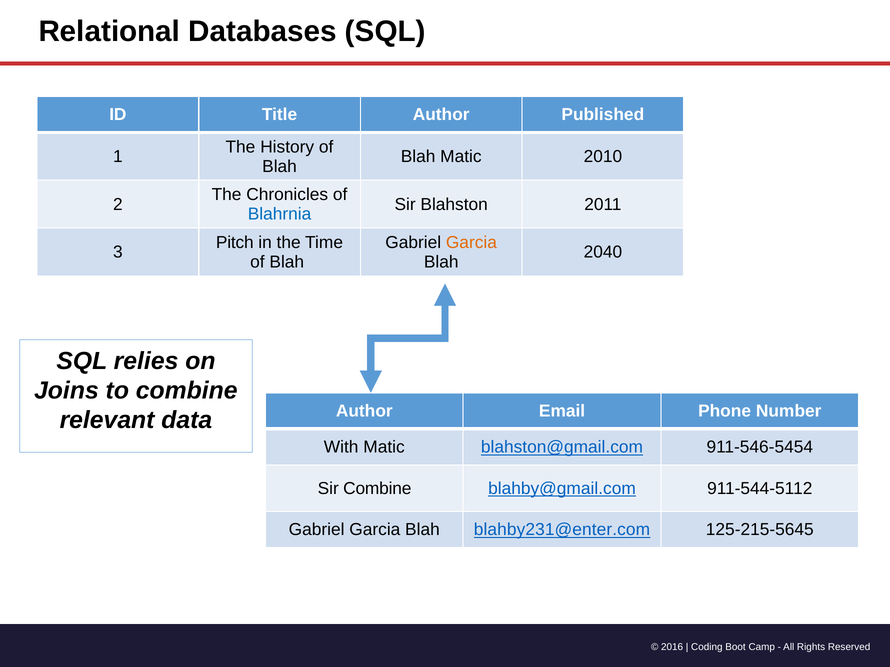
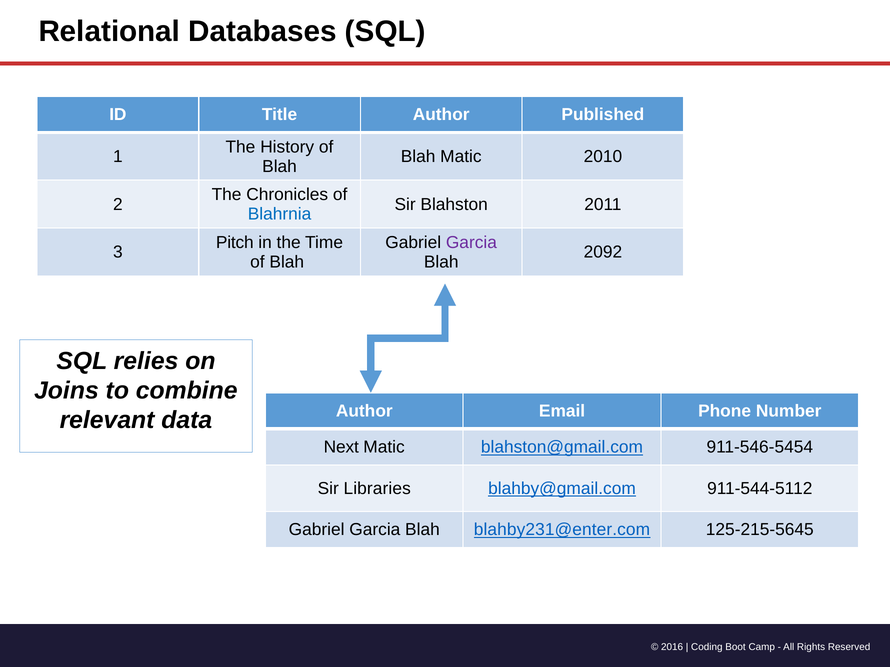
Garcia at (471, 243) colour: orange -> purple
2040: 2040 -> 2092
With: With -> Next
Sir Combine: Combine -> Libraries
